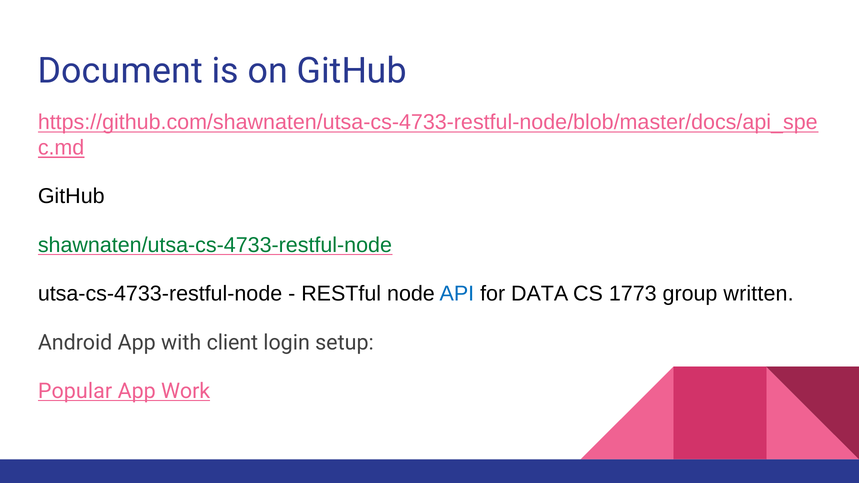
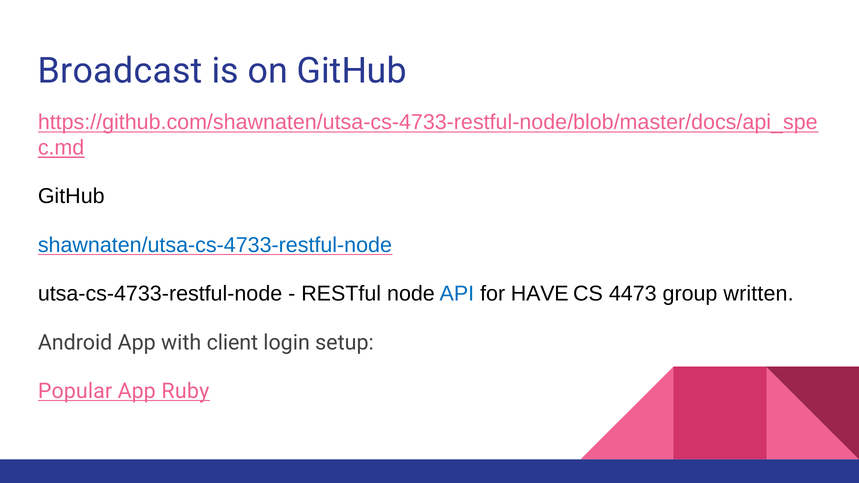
Document: Document -> Broadcast
shawnaten/utsa-cs-4733-restful-node colour: green -> blue
DATA: DATA -> HAVE
1773: 1773 -> 4473
Work: Work -> Ruby
